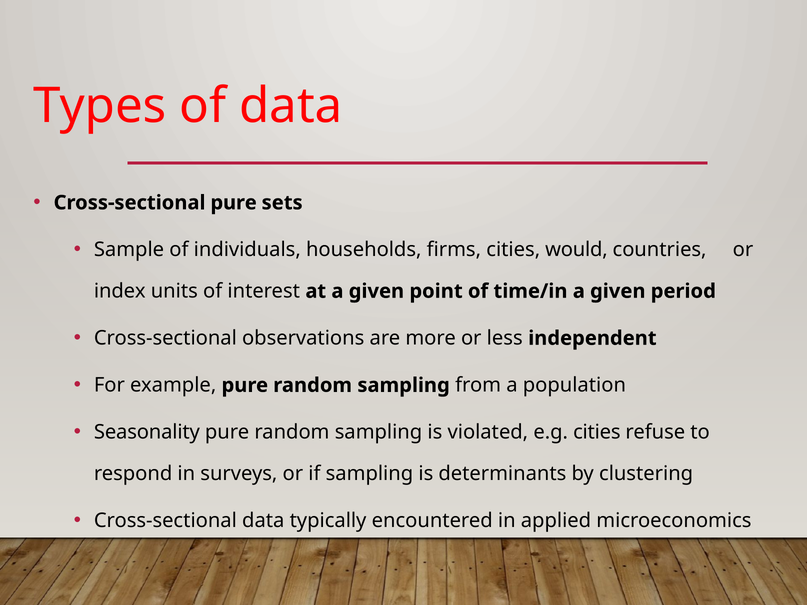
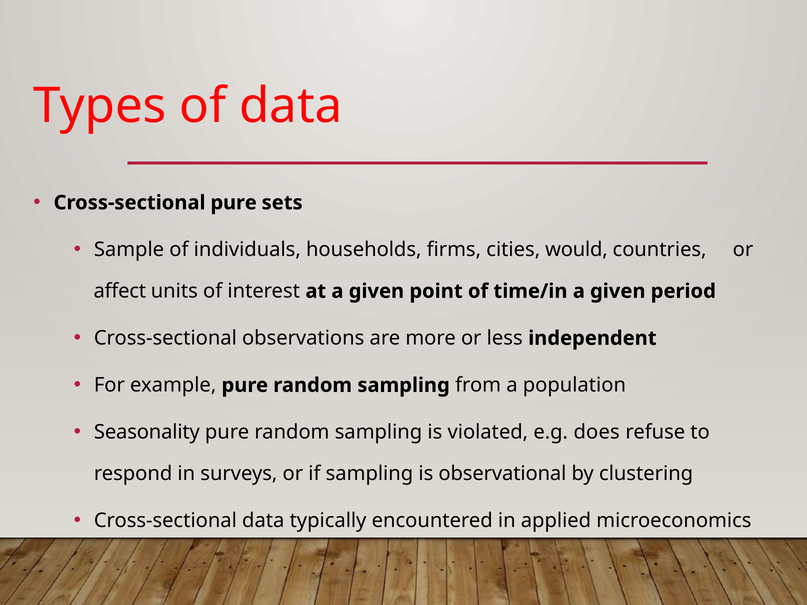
index: index -> affect
e.g cities: cities -> does
determinants: determinants -> observational
